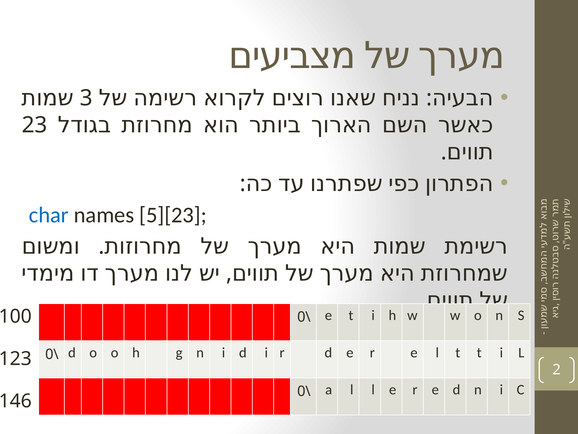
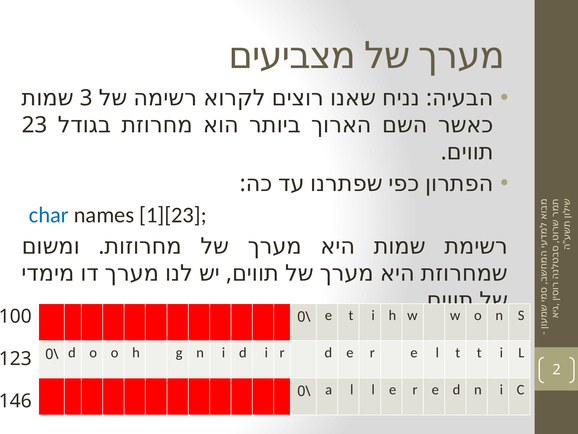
5][23: 5][23 -> 1][23
